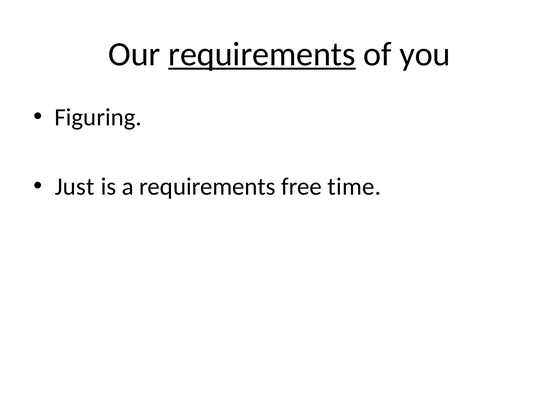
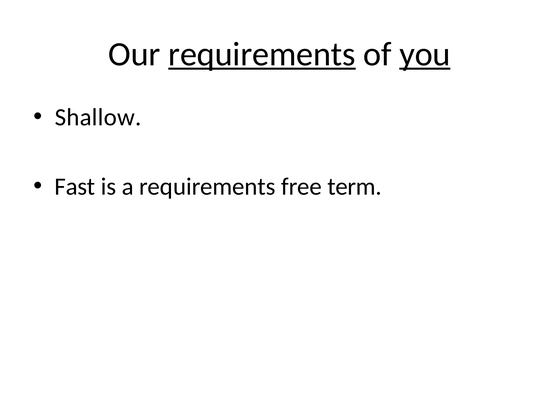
you underline: none -> present
Figuring: Figuring -> Shallow
Just: Just -> Fast
time: time -> term
